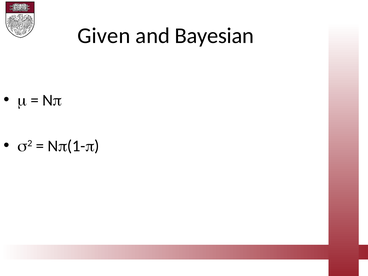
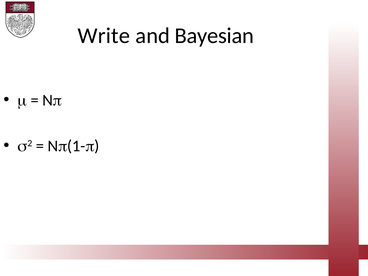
Given: Given -> Write
